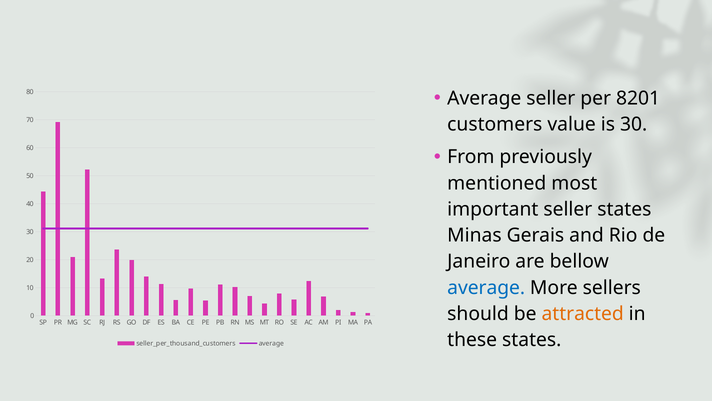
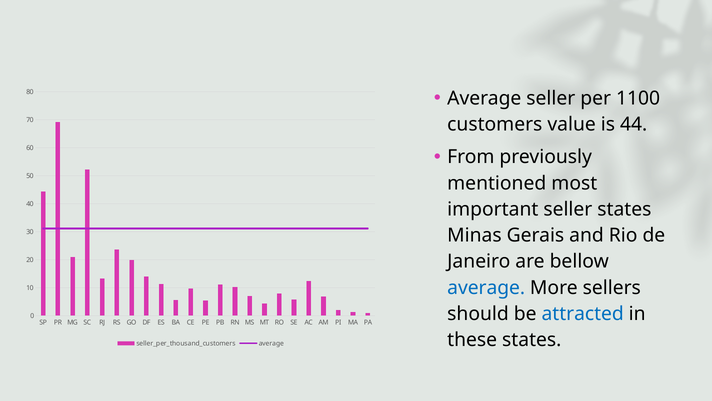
8201: 8201 -> 1100
is 30: 30 -> 44
attracted colour: orange -> blue
